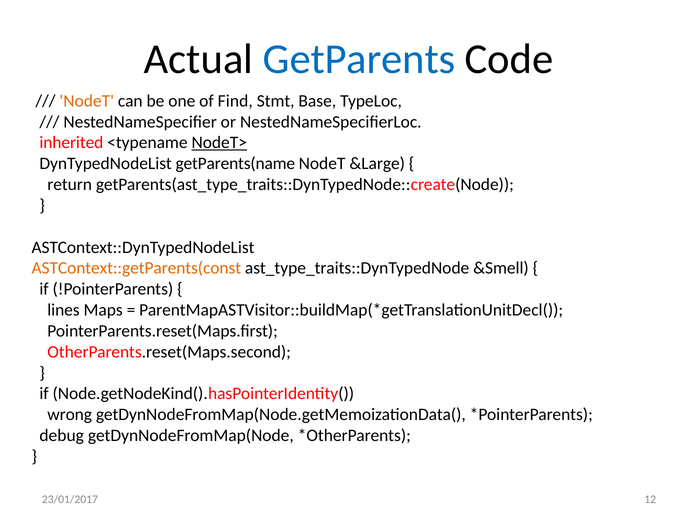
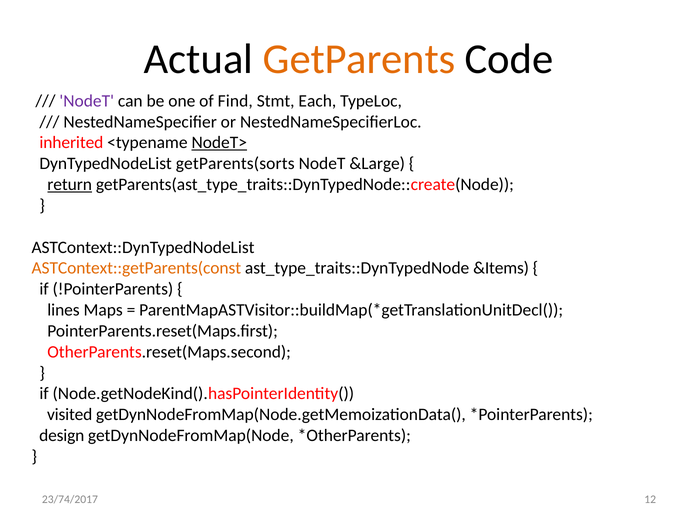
GetParents colour: blue -> orange
NodeT at (87, 101) colour: orange -> purple
Base: Base -> Each
getParents(name: getParents(name -> getParents(sorts
return underline: none -> present
&Smell: &Smell -> &Items
wrong: wrong -> visited
debug: debug -> design
23/01/2017: 23/01/2017 -> 23/74/2017
